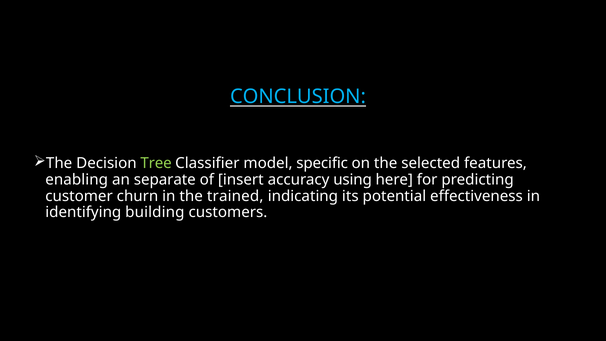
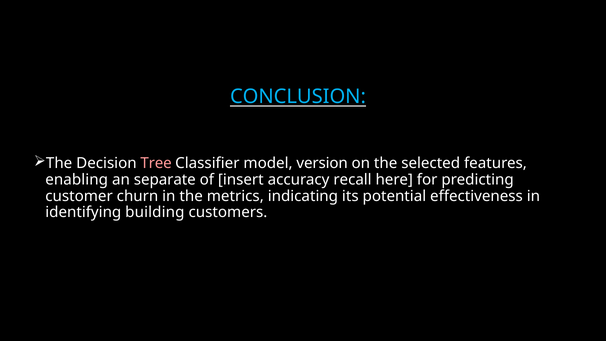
Tree colour: light green -> pink
specific: specific -> version
using: using -> recall
trained: trained -> metrics
